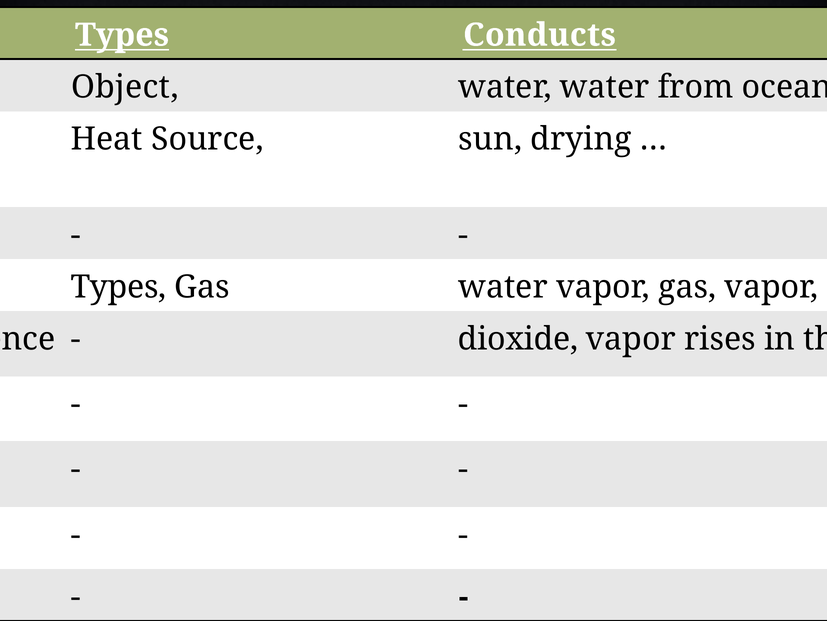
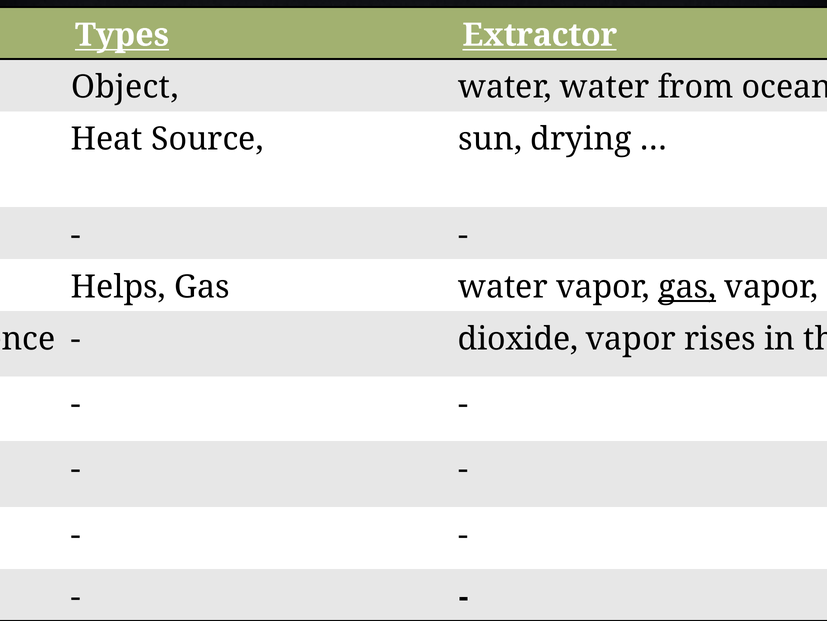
Conducts: Conducts -> Extractor
Types at (118, 287): Types -> Helps
gas at (687, 287) underline: none -> present
